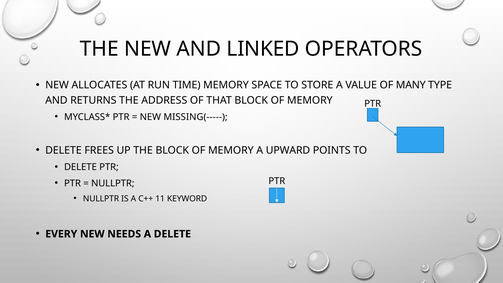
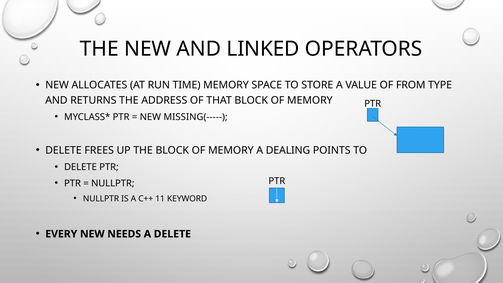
MANY: MANY -> FROM
UPWARD: UPWARD -> DEALING
